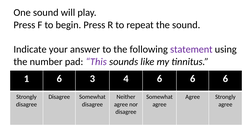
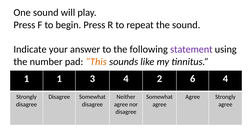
This colour: purple -> orange
1 6: 6 -> 1
4 6: 6 -> 2
6 at (225, 79): 6 -> 4
